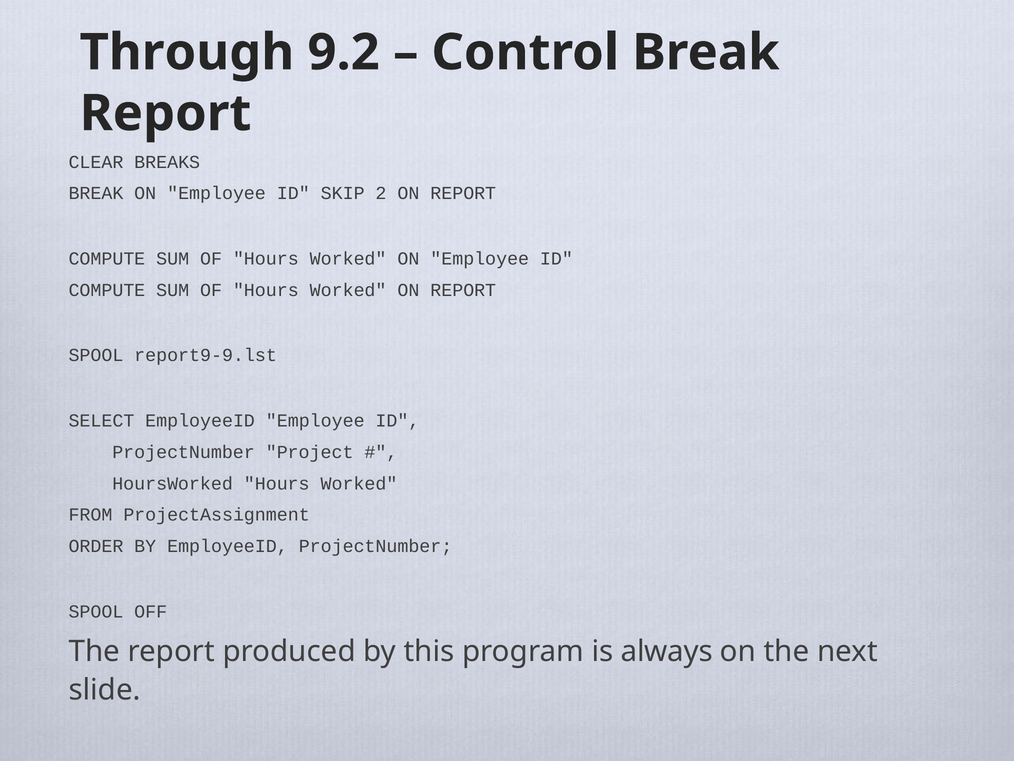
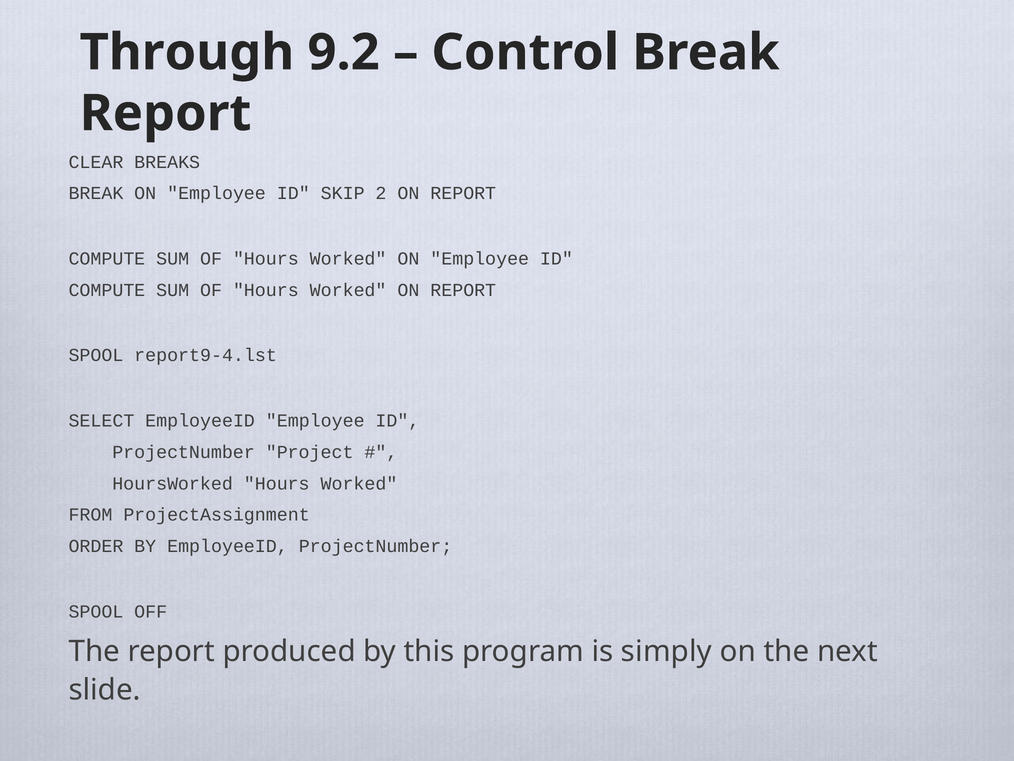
report9-9.lst: report9-9.lst -> report9-4.lst
always: always -> simply
